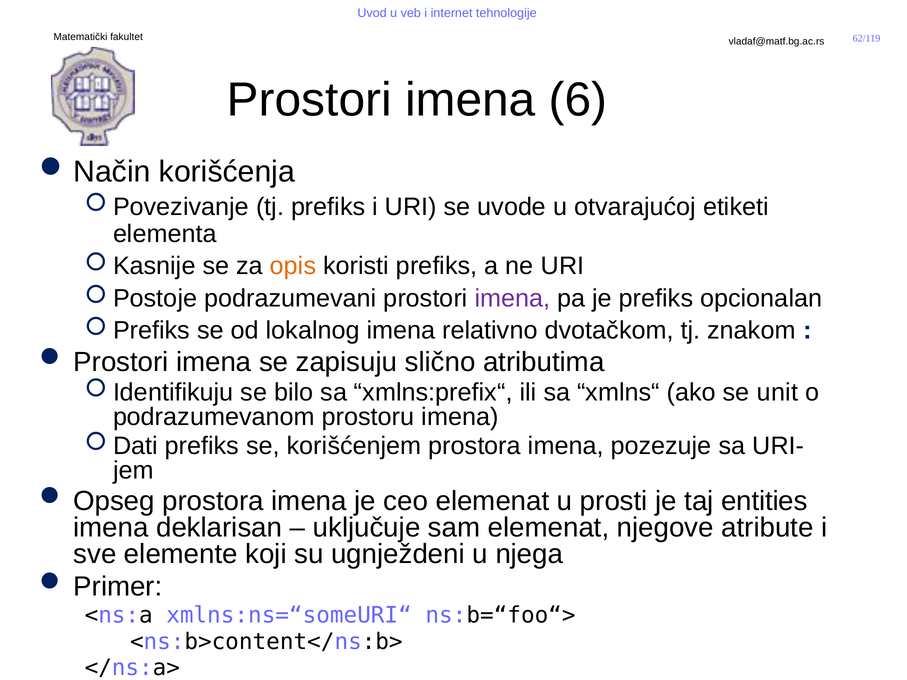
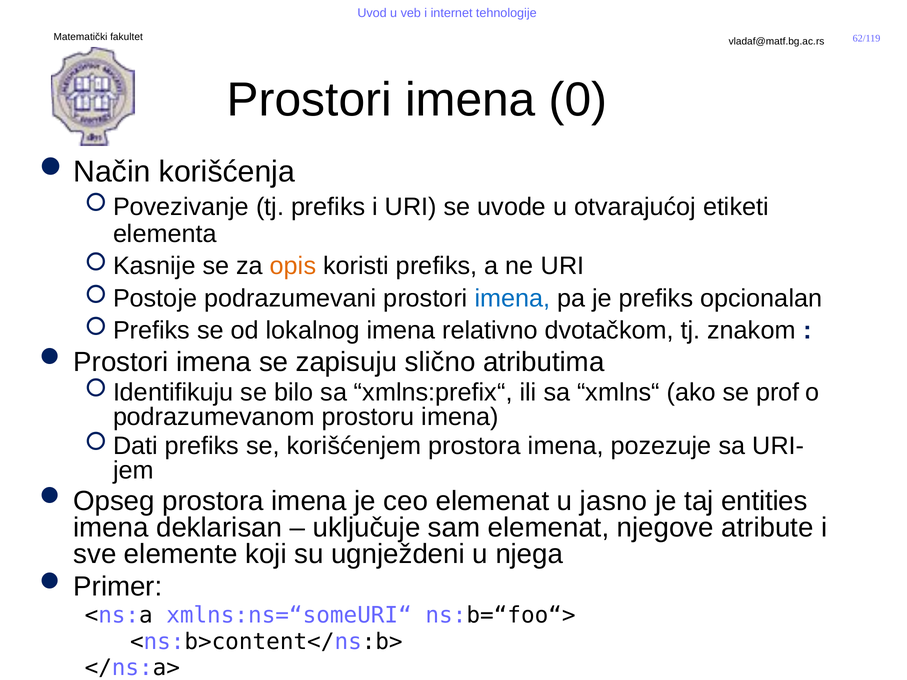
6: 6 -> 0
imena at (512, 299) colour: purple -> blue
unit: unit -> prof
prosti: prosti -> jasno
